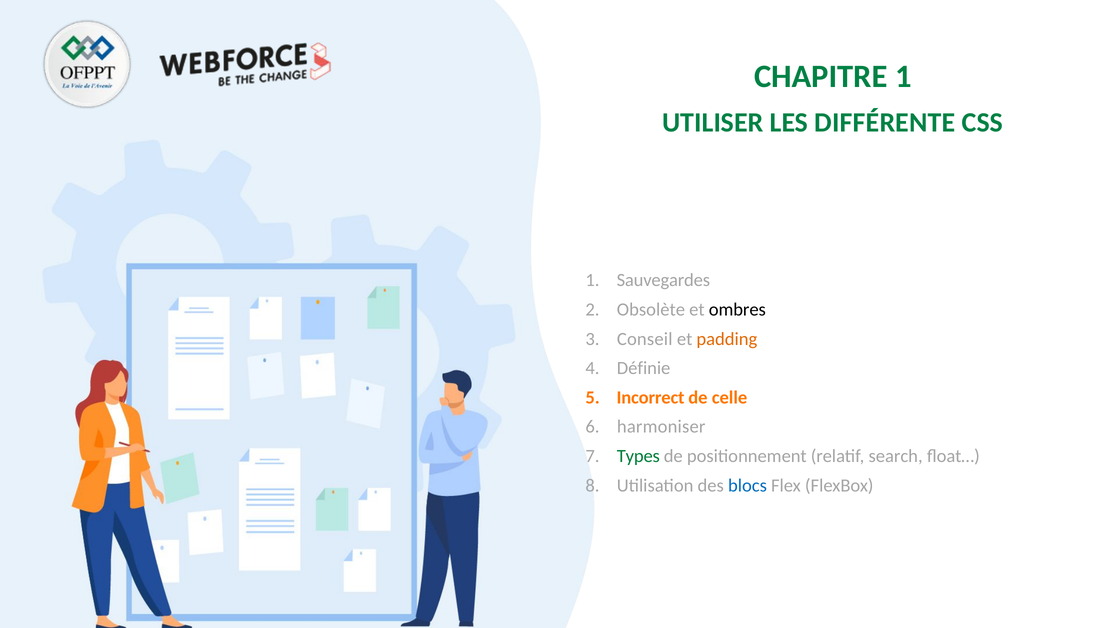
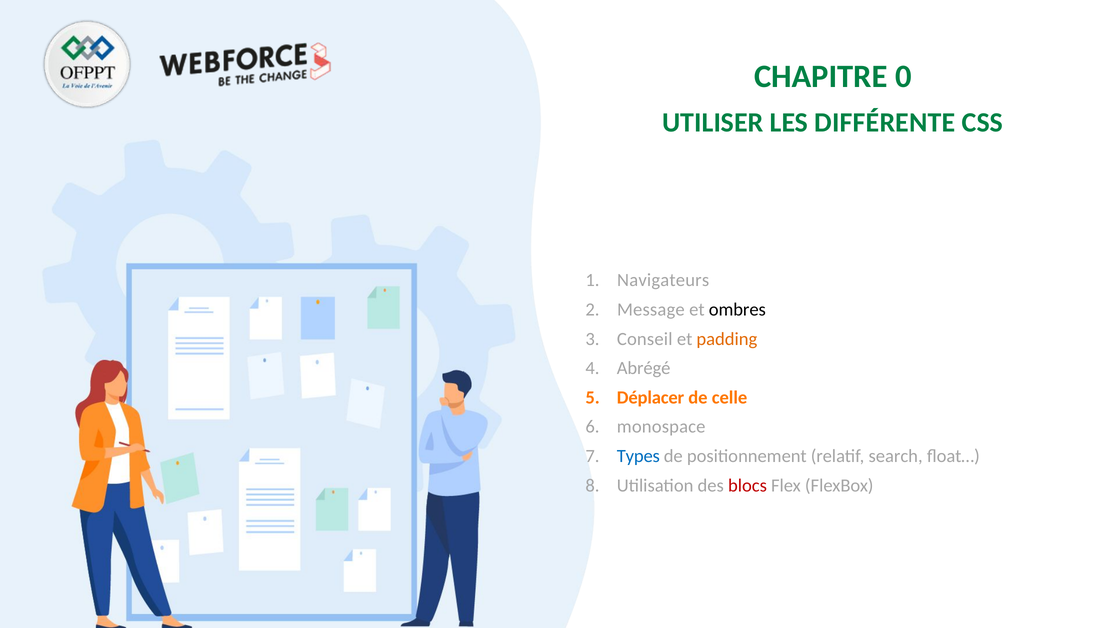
CHAPITRE 1: 1 -> 0
Sauvegardes: Sauvegardes -> Navigateurs
Obsolète: Obsolète -> Message
Définie: Définie -> Abrégé
Incorrect: Incorrect -> Déplacer
harmoniser: harmoniser -> monospace
Types colour: green -> blue
blocs colour: blue -> red
